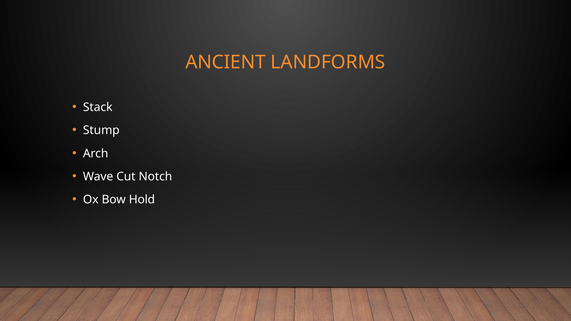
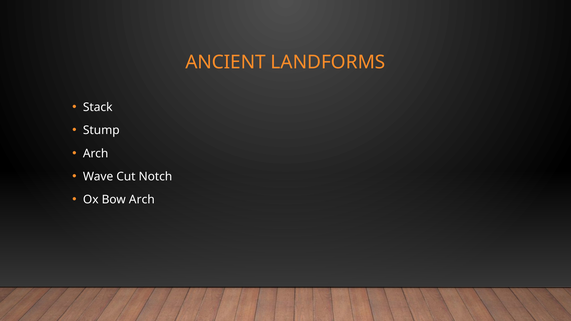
Bow Hold: Hold -> Arch
